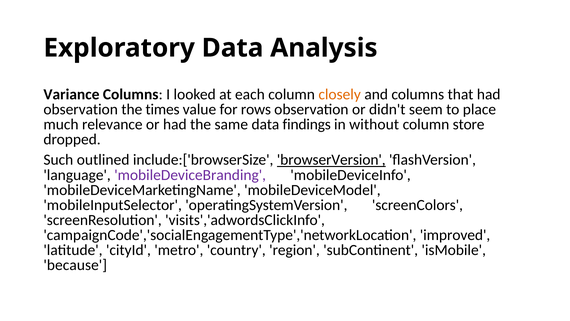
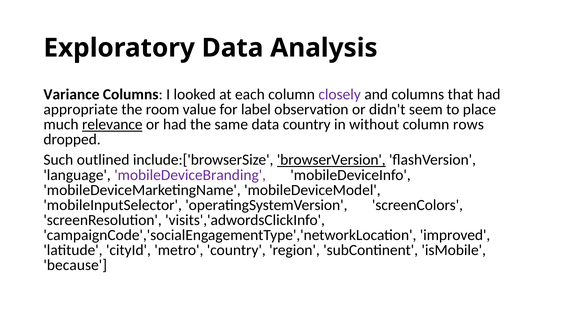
closely colour: orange -> purple
observation at (81, 109): observation -> appropriate
times: times -> room
rows: rows -> label
relevance underline: none -> present
data findings: findings -> country
store: store -> rows
